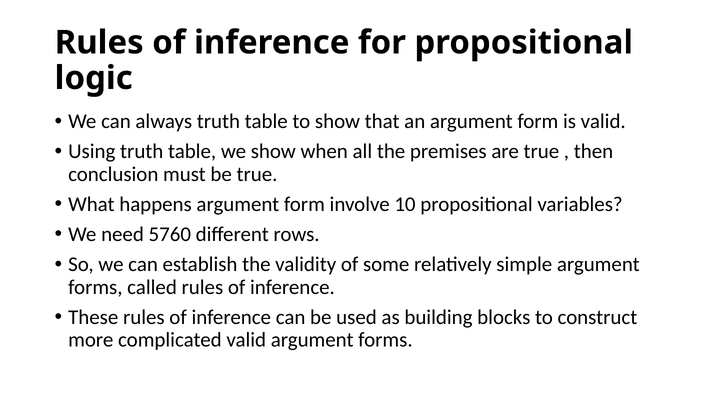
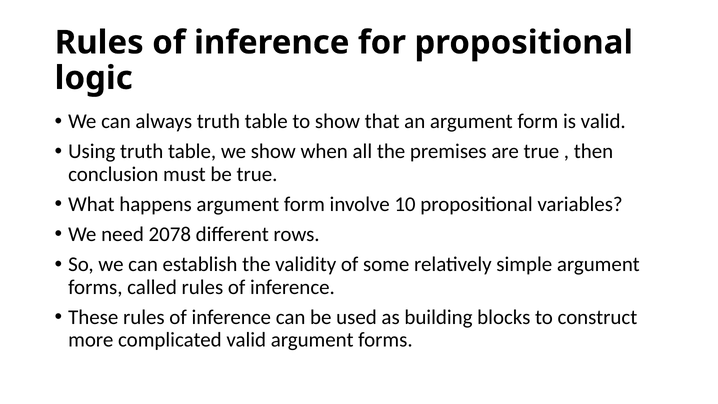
5760: 5760 -> 2078
